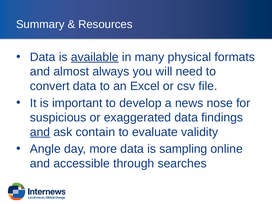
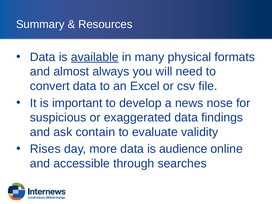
and at (40, 132) underline: present -> none
Angle: Angle -> Rises
sampling: sampling -> audience
